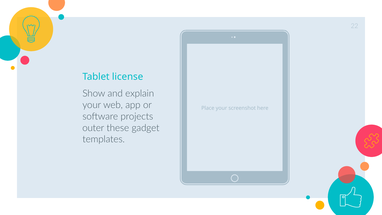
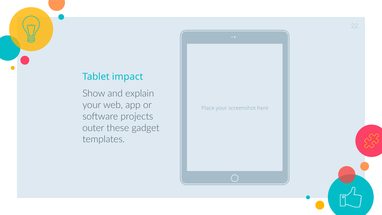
license: license -> impact
